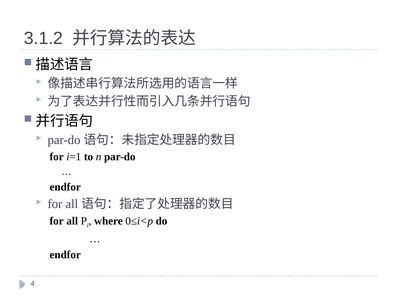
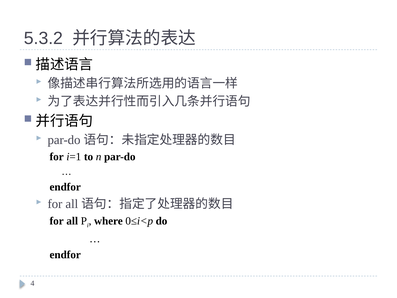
3.1.2: 3.1.2 -> 5.3.2
